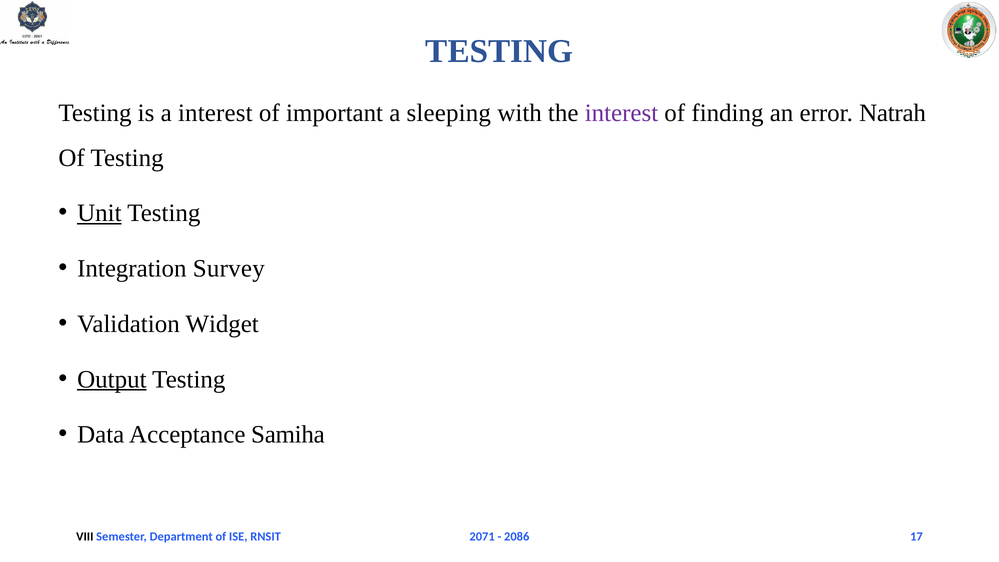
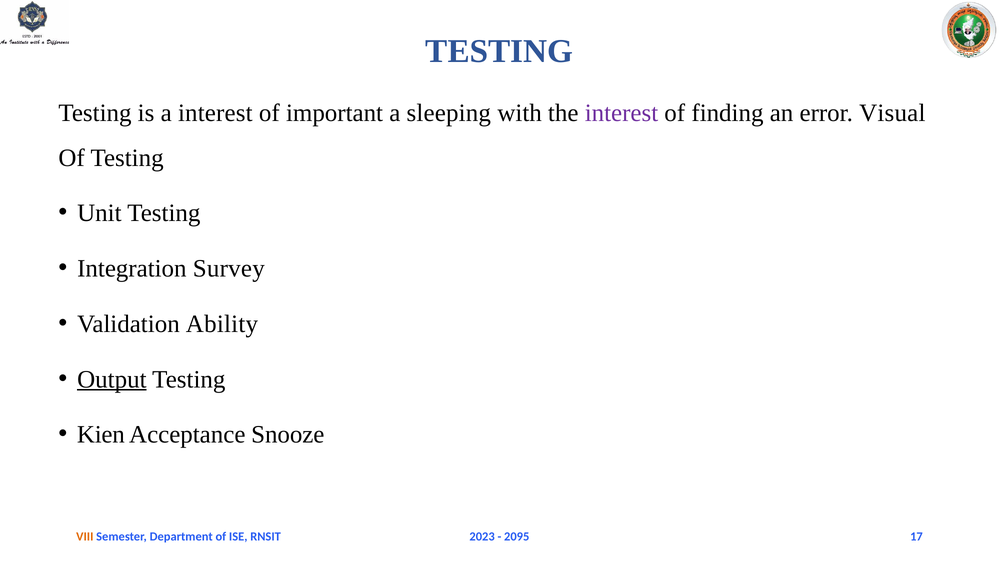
Natrah: Natrah -> Visual
Unit underline: present -> none
Widget: Widget -> Ability
Data: Data -> Kien
Samiha: Samiha -> Snooze
2071: 2071 -> 2023
2086: 2086 -> 2095
VIII colour: black -> orange
